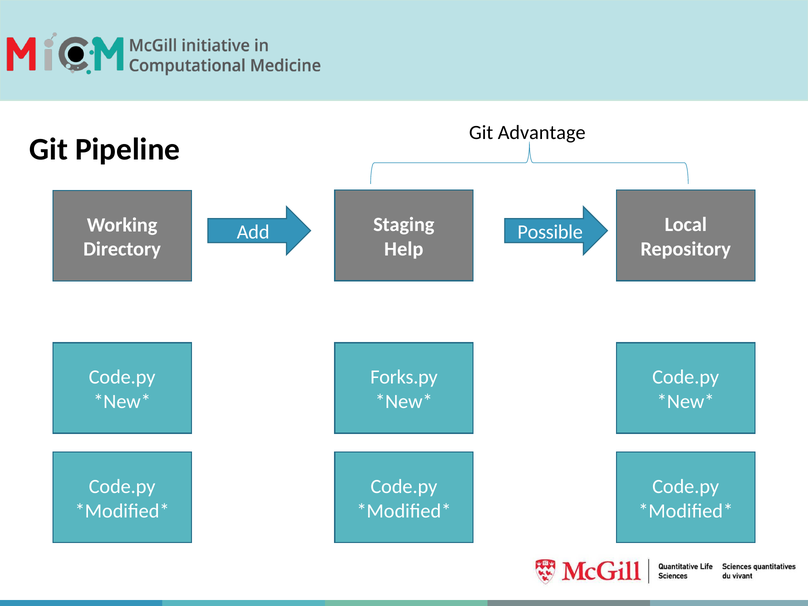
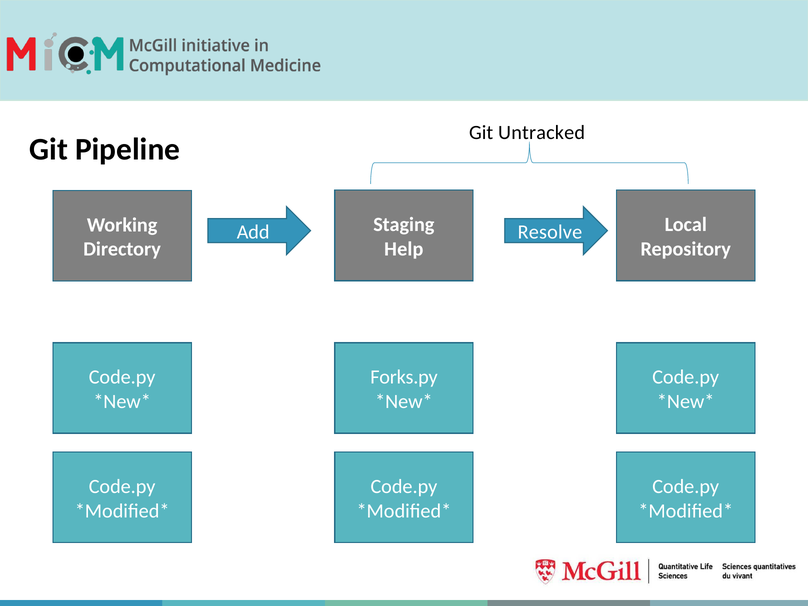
Advantage: Advantage -> Untracked
Possible: Possible -> Resolve
